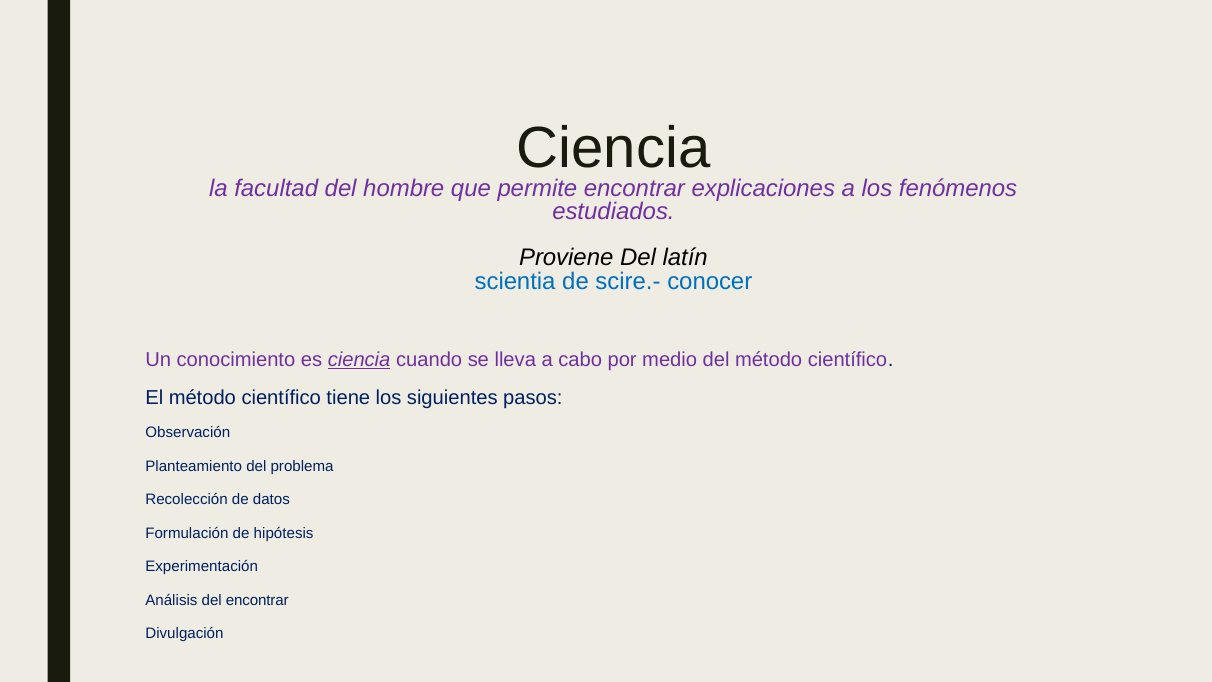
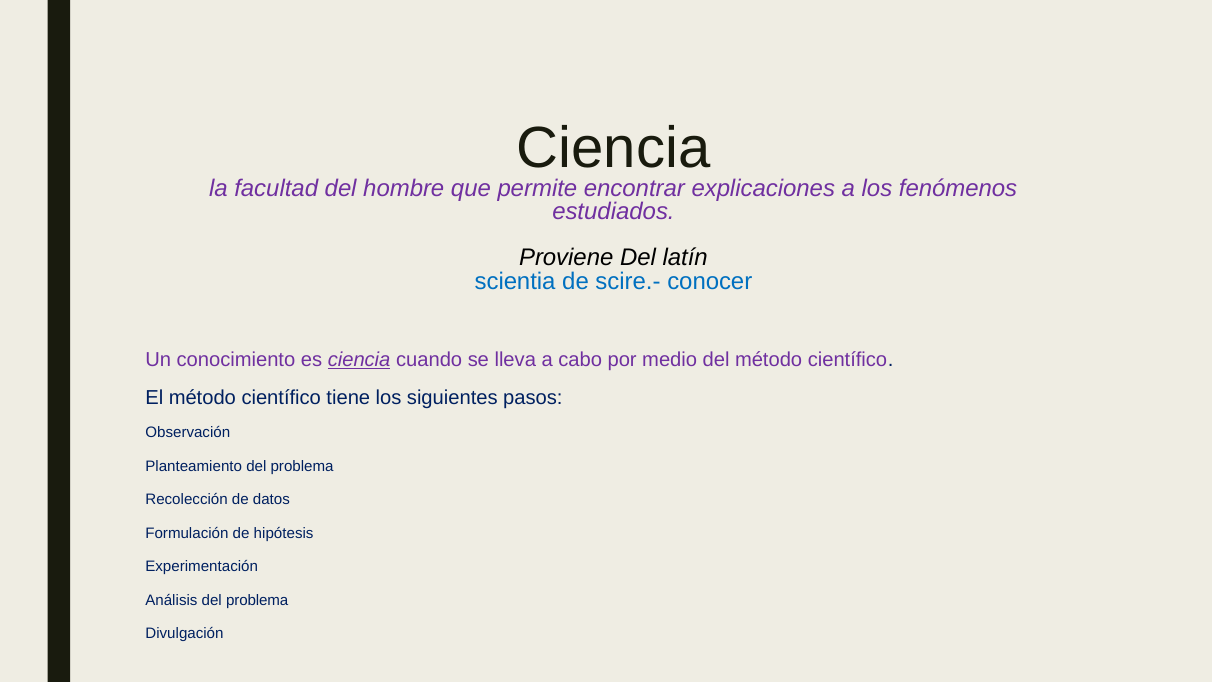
Análisis del encontrar: encontrar -> problema
